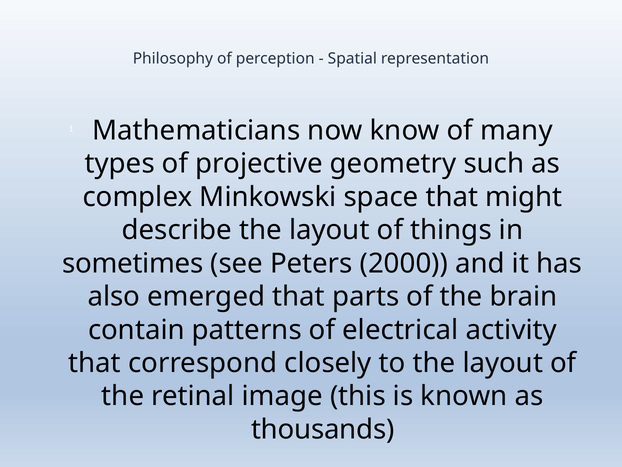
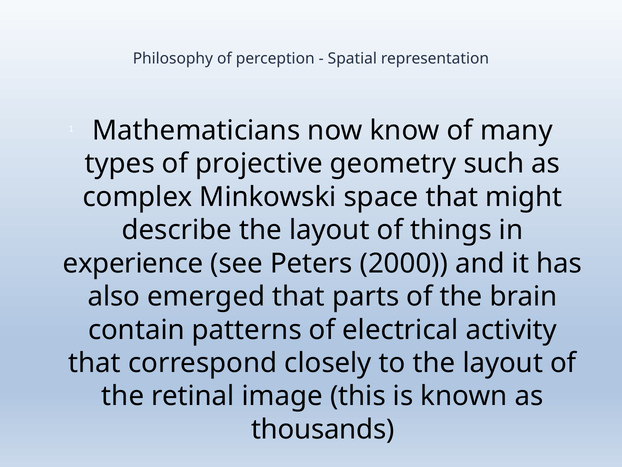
sometimes: sometimes -> experience
